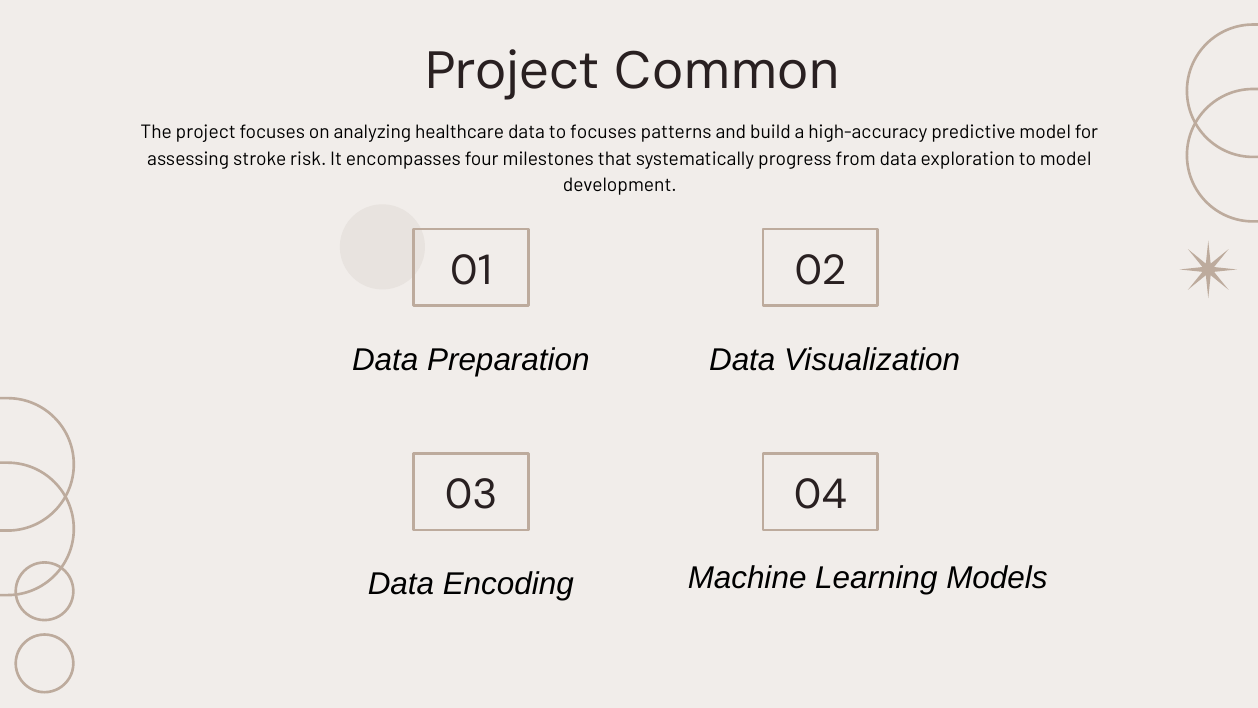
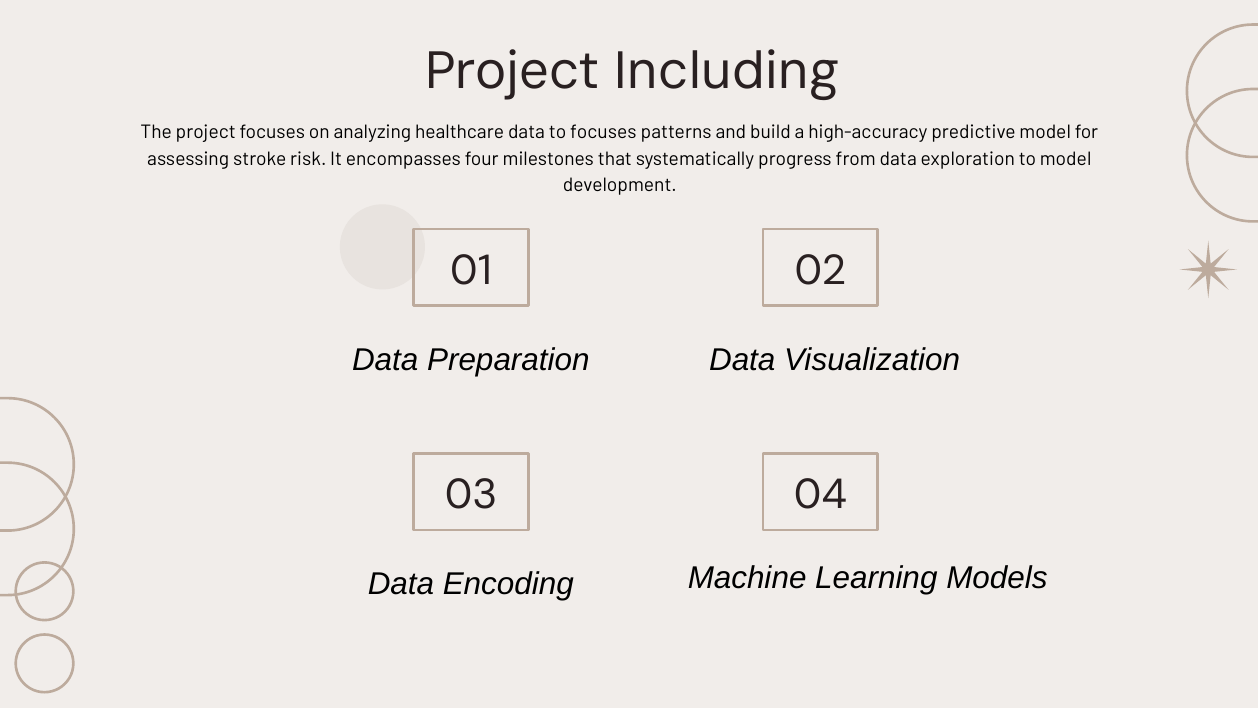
Common: Common -> Including
